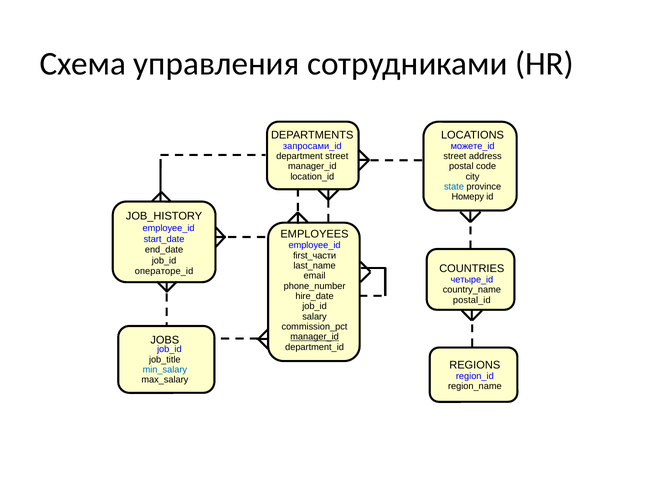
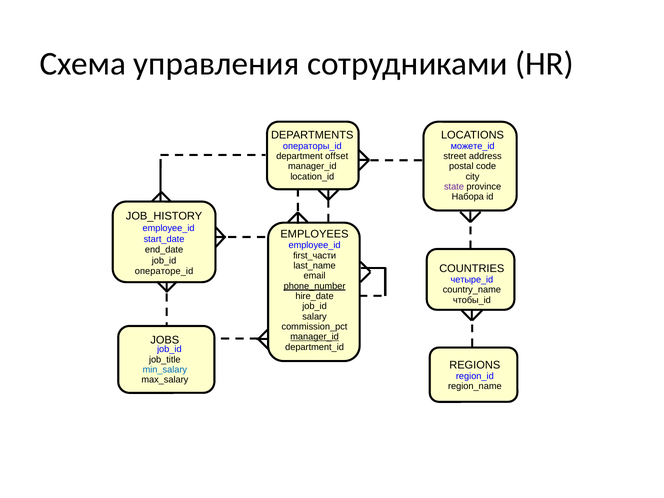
запросами_id: запросами_id -> операторы_id
department street: street -> offset
state colour: blue -> purple
Номеру: Номеру -> Набора
phone_number underline: none -> present
postal_id: postal_id -> чтобы_id
